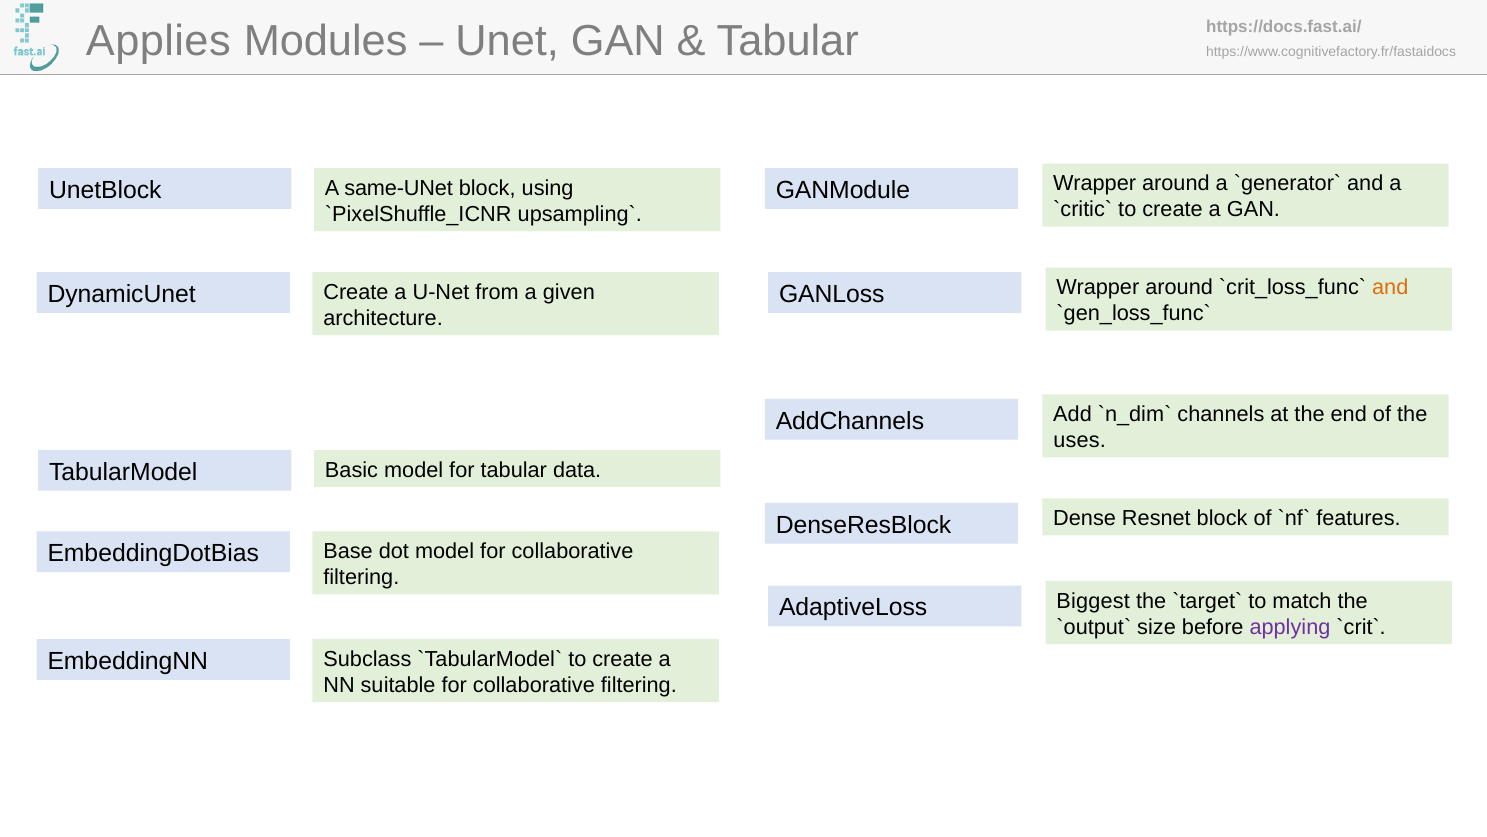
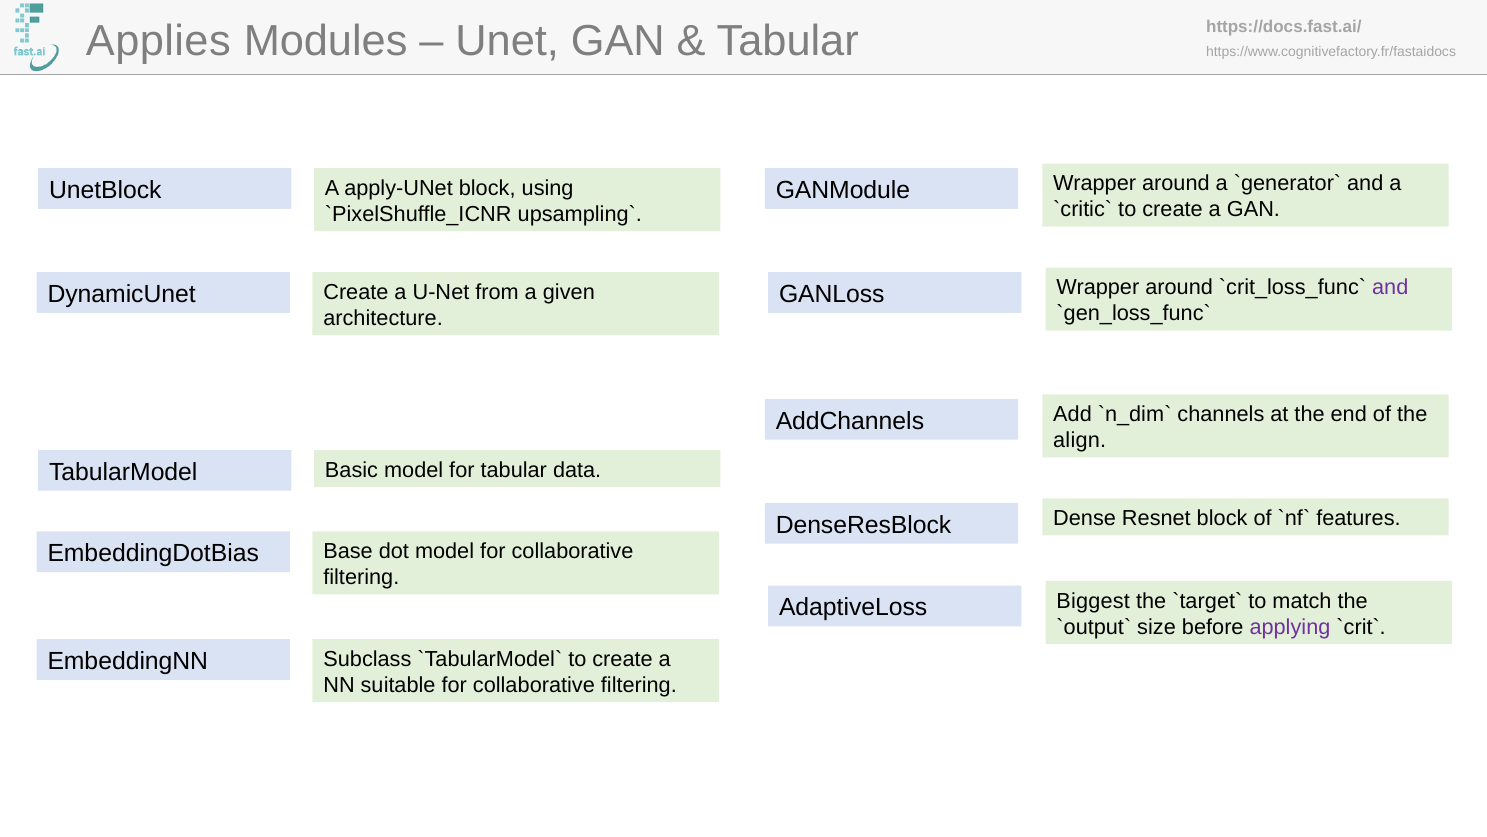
same-UNet: same-UNet -> apply-UNet
and at (1390, 287) colour: orange -> purple
uses: uses -> align
